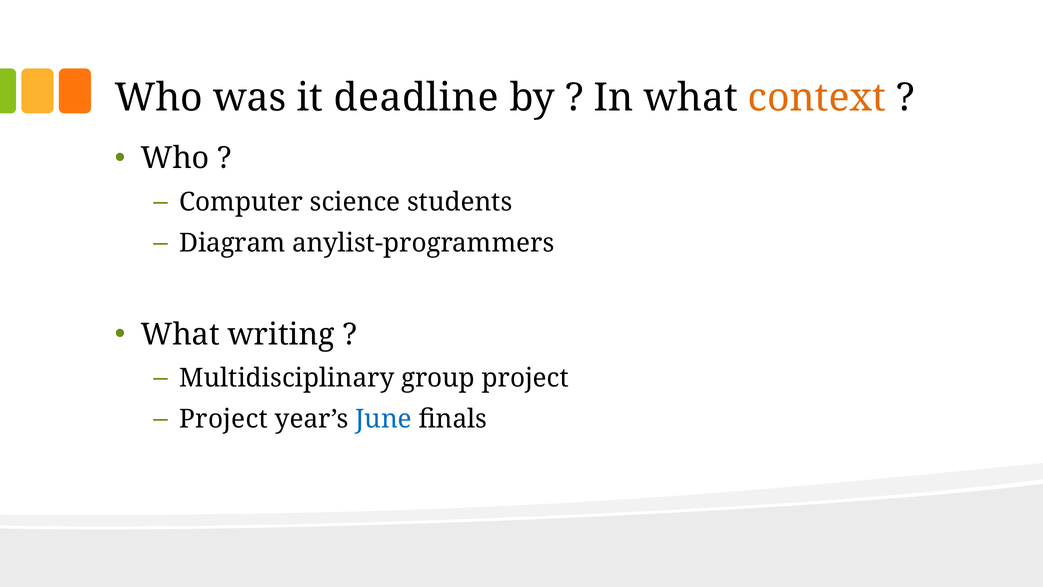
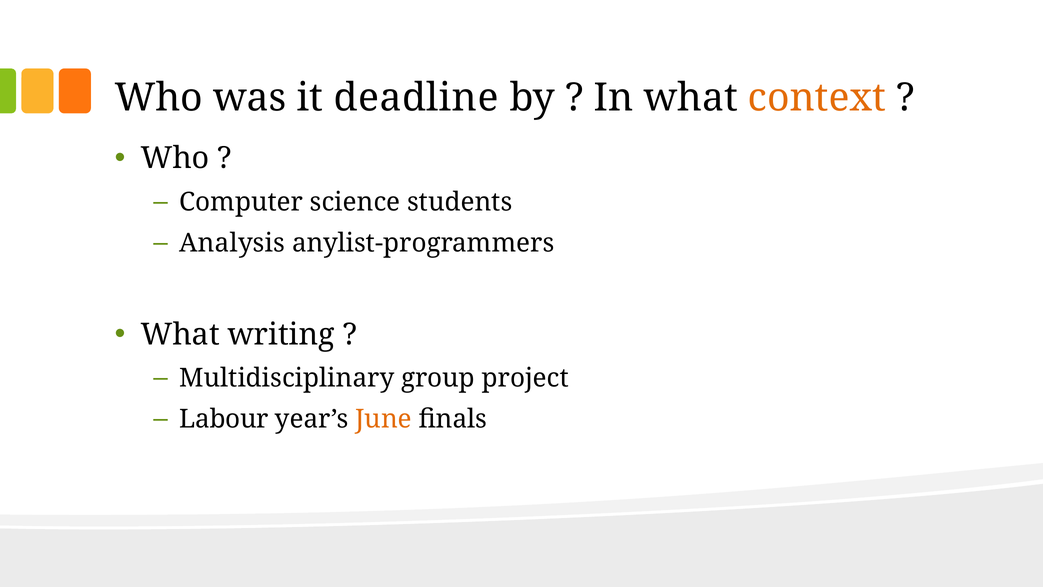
Diagram: Diagram -> Analysis
Project at (224, 419): Project -> Labour
June colour: blue -> orange
